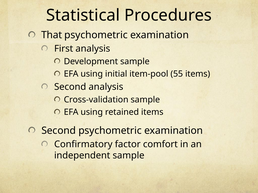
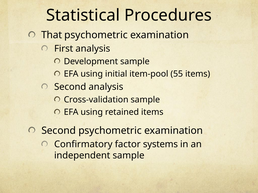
comfort: comfort -> systems
